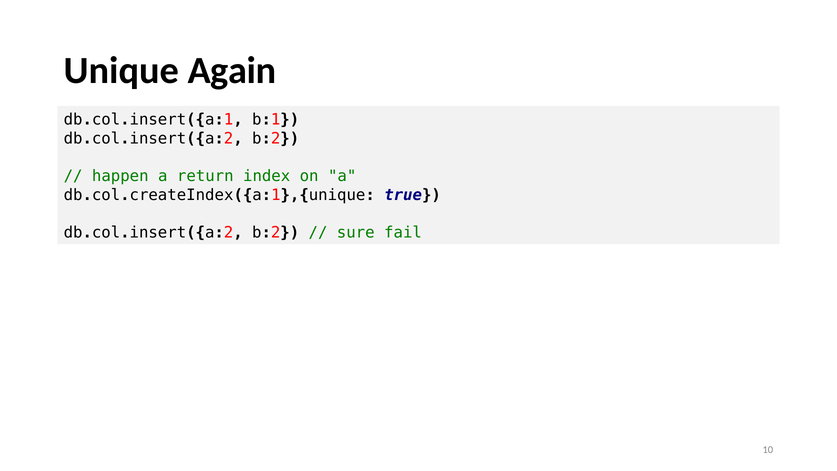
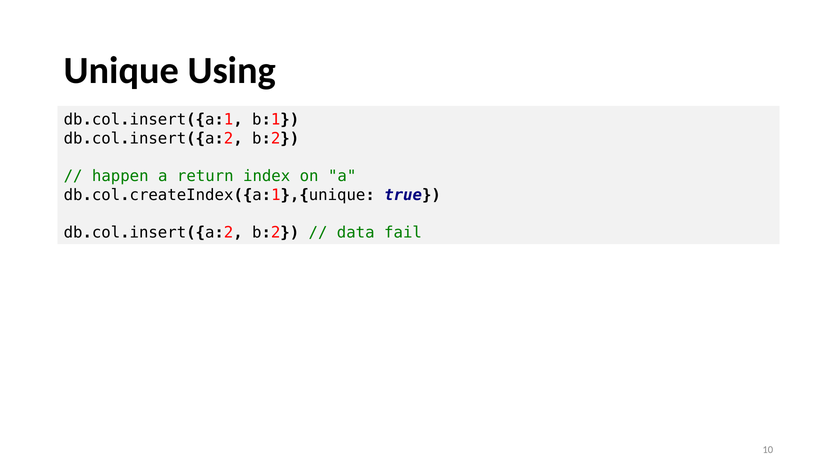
Again: Again -> Using
sure: sure -> data
